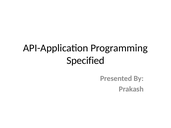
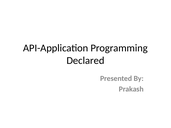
Specified: Specified -> Declared
